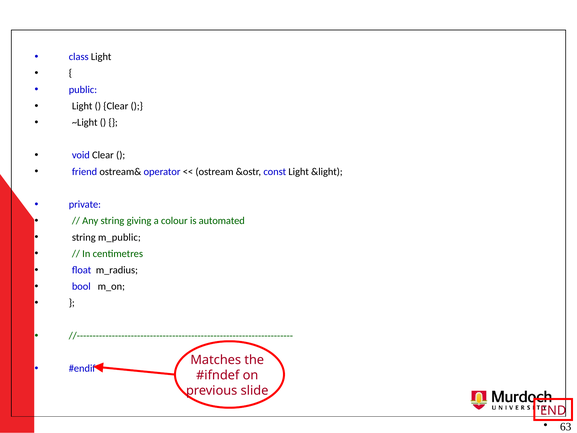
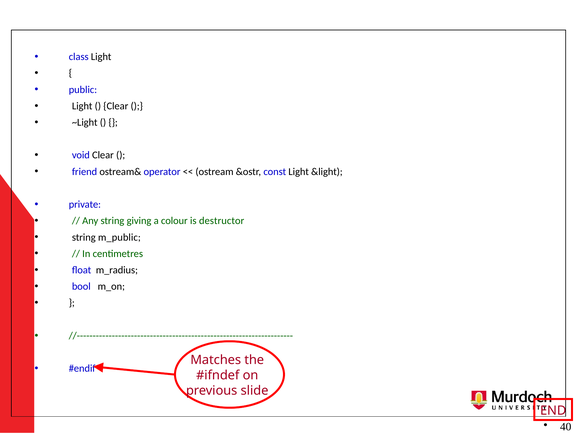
automated: automated -> destructor
63: 63 -> 40
